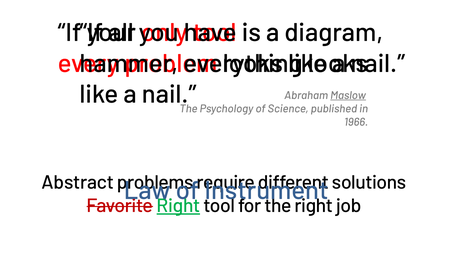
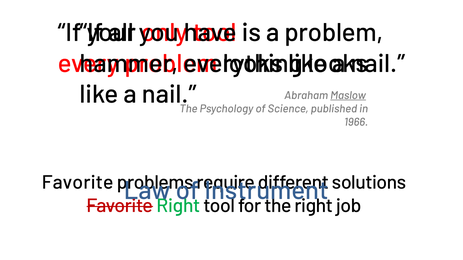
diagram at (334, 33): diagram -> problem
Abstract at (78, 183): Abstract -> Favorite
Right at (178, 206) underline: present -> none
